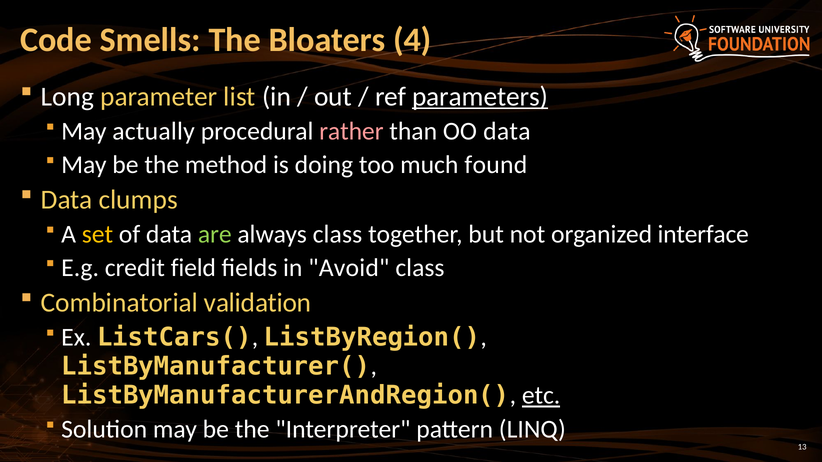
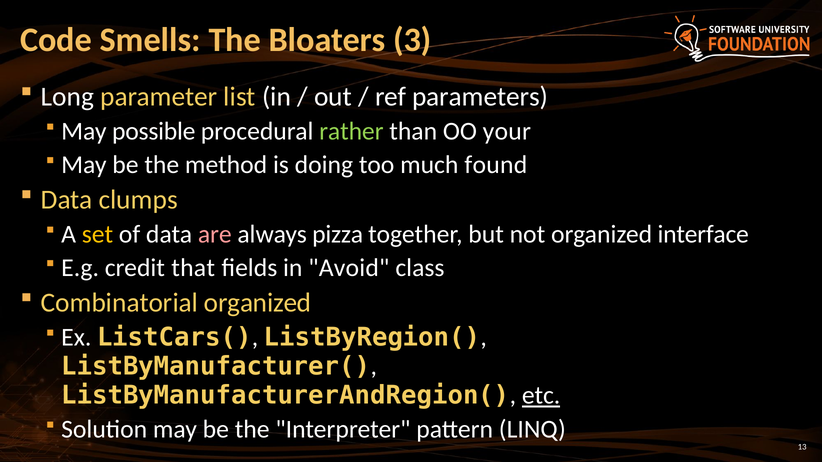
4: 4 -> 3
parameters underline: present -> none
actually: actually -> possible
rather colour: pink -> light green
OO data: data -> your
are colour: light green -> pink
always class: class -> pizza
field: field -> that
Combinatorial validation: validation -> organized
